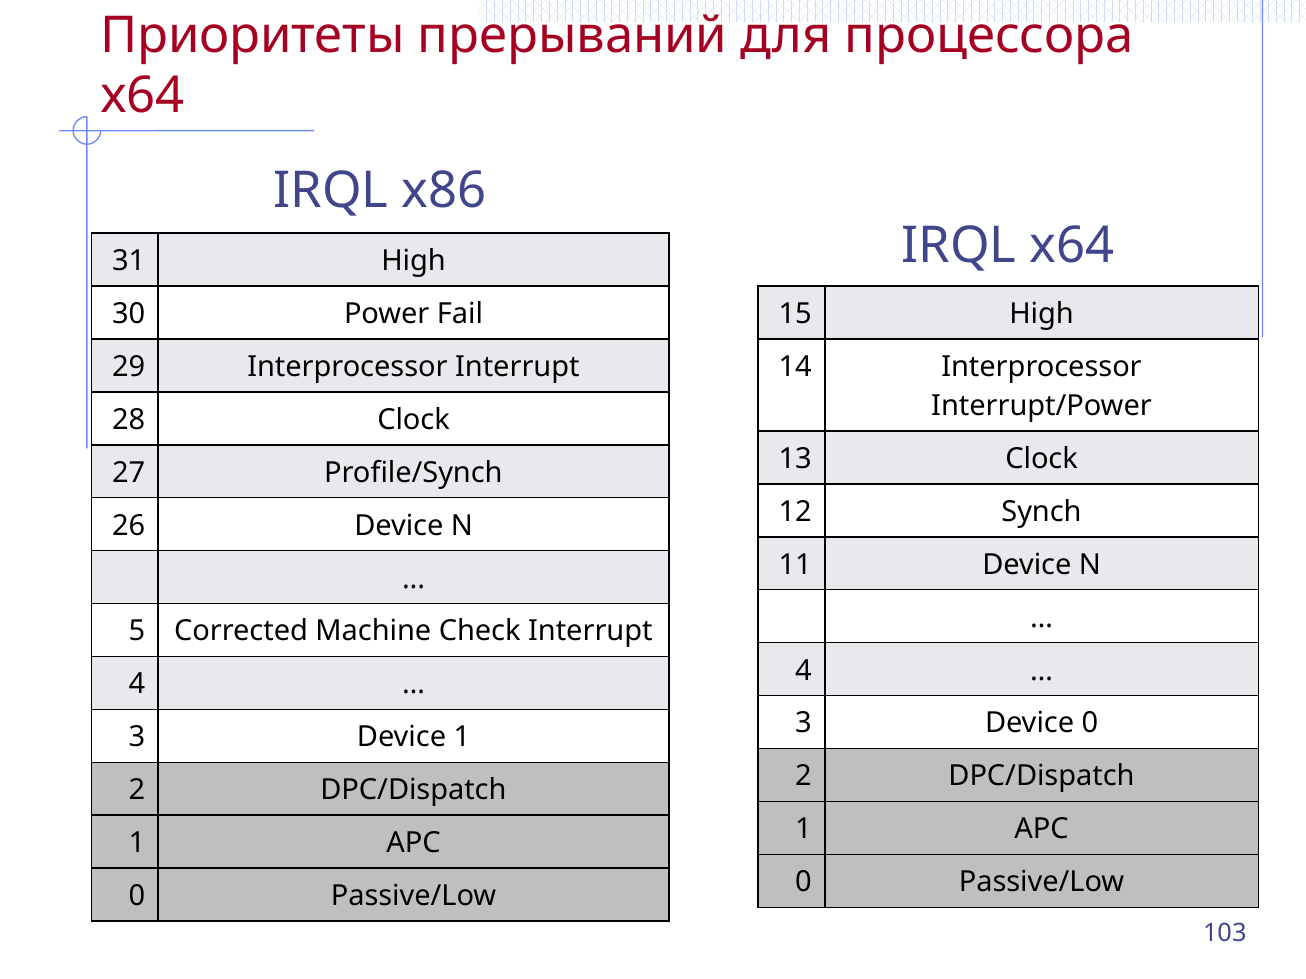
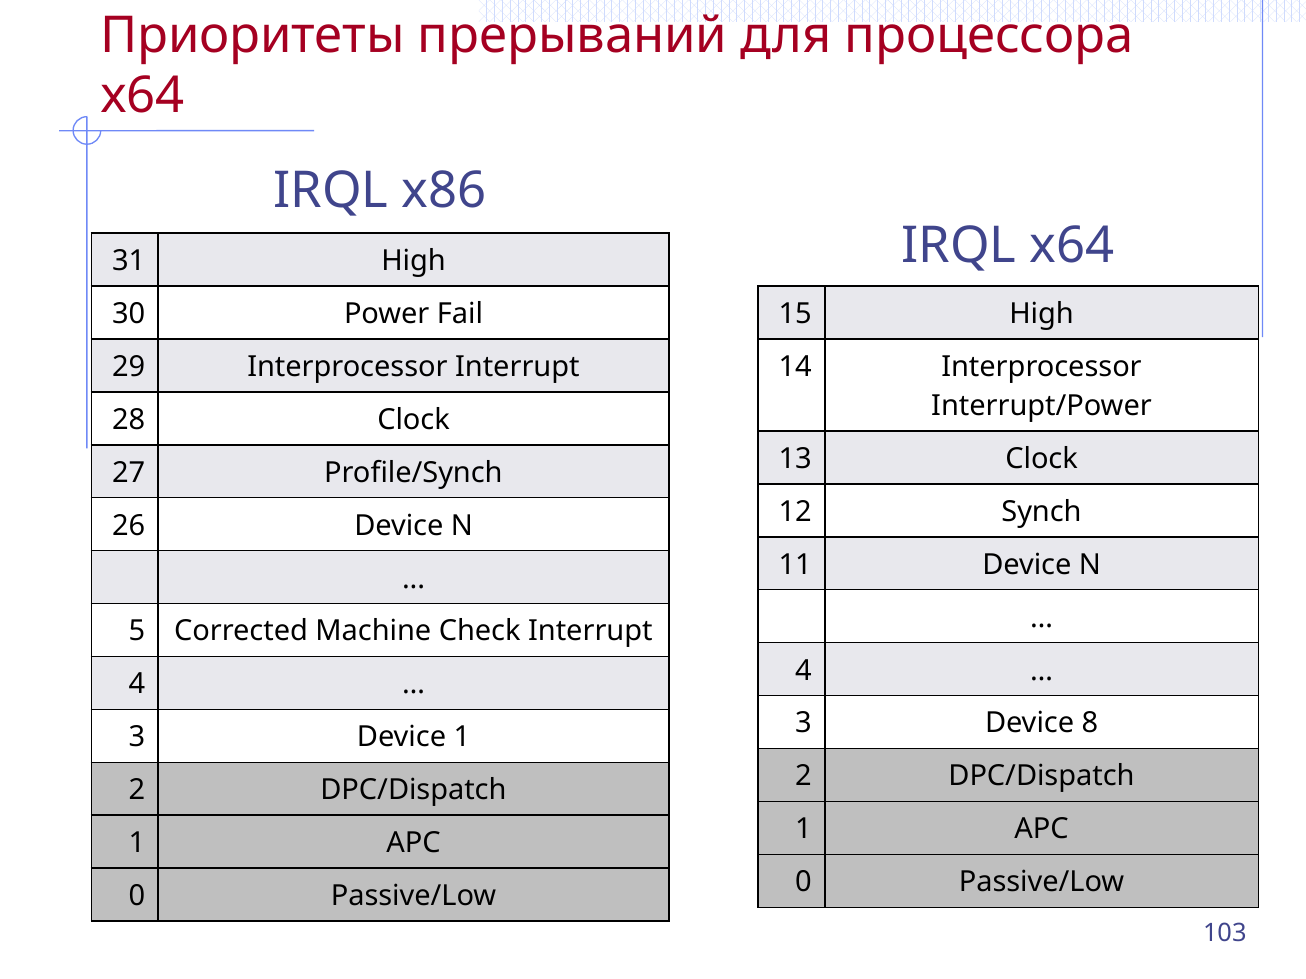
Device 0: 0 -> 8
